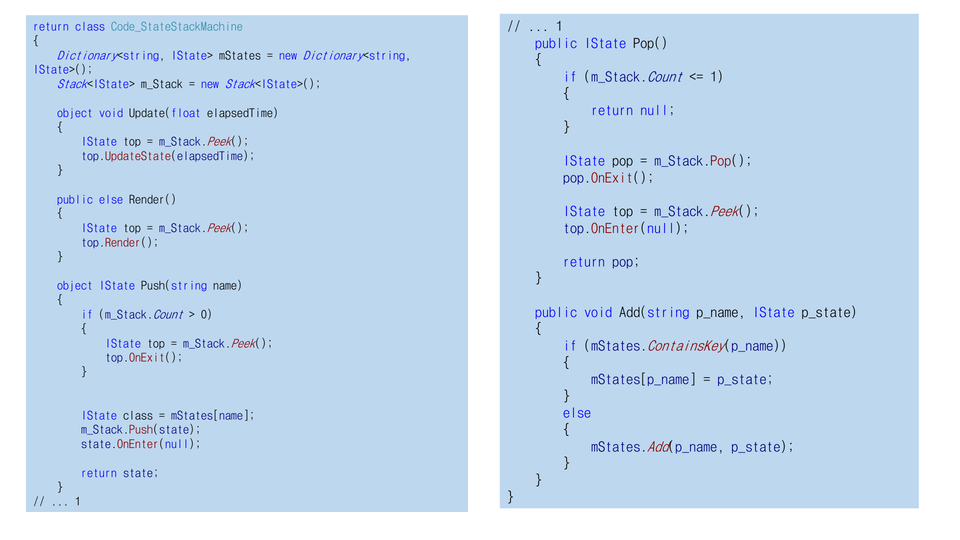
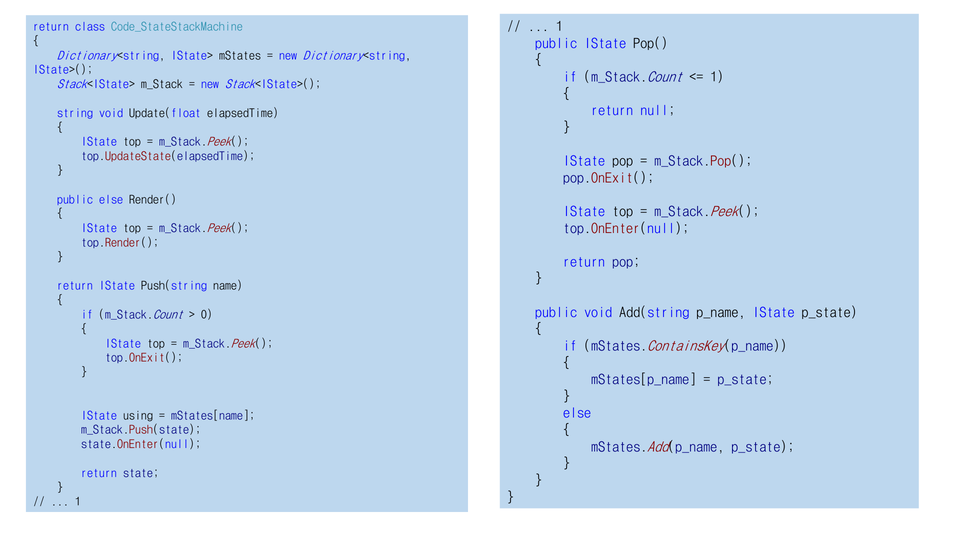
object at (75, 113): object -> string
object at (75, 286): object -> return
IState class: class -> using
